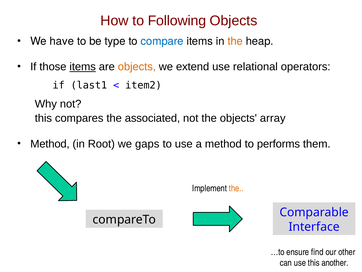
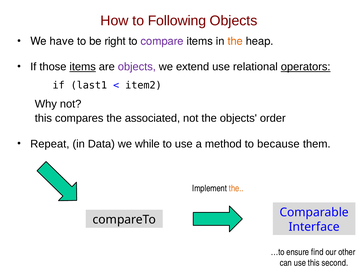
type: type -> right
compare colour: blue -> purple
objects at (137, 67) colour: orange -> purple
operators underline: none -> present
array: array -> order
Method at (50, 144): Method -> Repeat
Root: Root -> Data
gaps: gaps -> while
performs: performs -> because
another: another -> second
